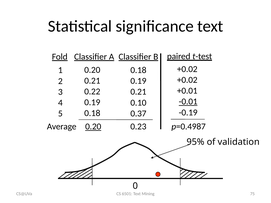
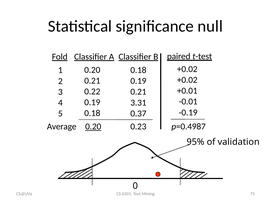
significance text: text -> null
-0.01 underline: present -> none
0.10: 0.10 -> 3.31
